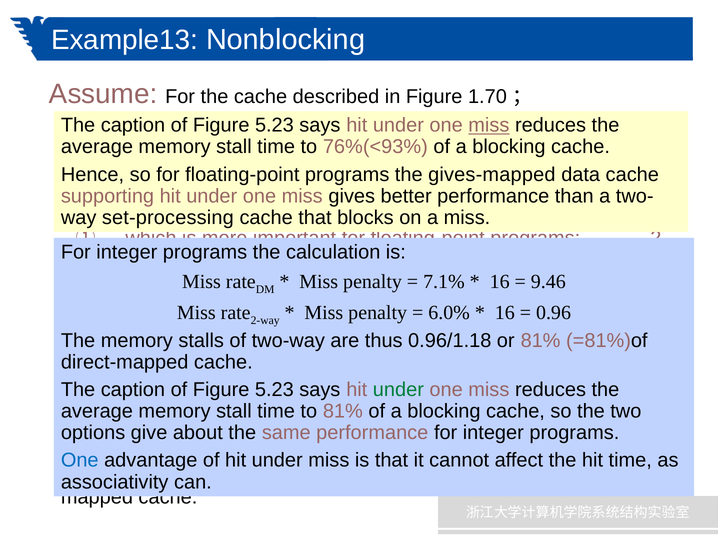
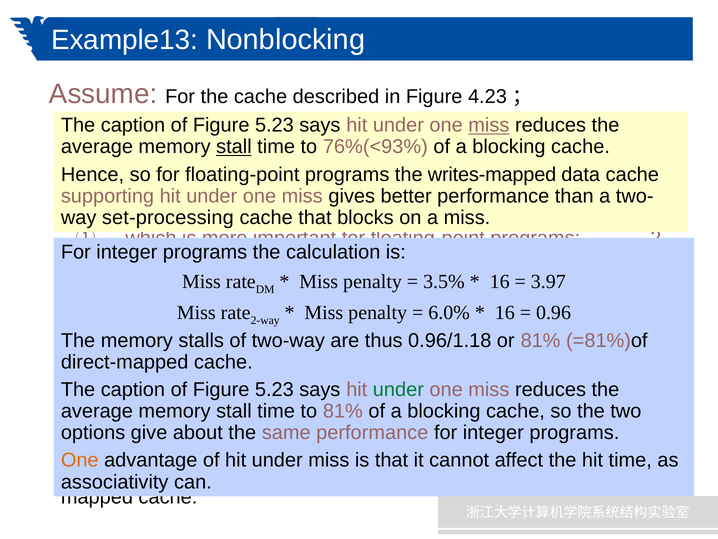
1.70: 1.70 -> 4.23
stall at (234, 147) underline: none -> present
gives-mapped: gives-mapped -> writes-mapped
7.1%: 7.1% -> 3.5%
9.46: 9.46 -> 3.97
One at (80, 460) colour: blue -> orange
